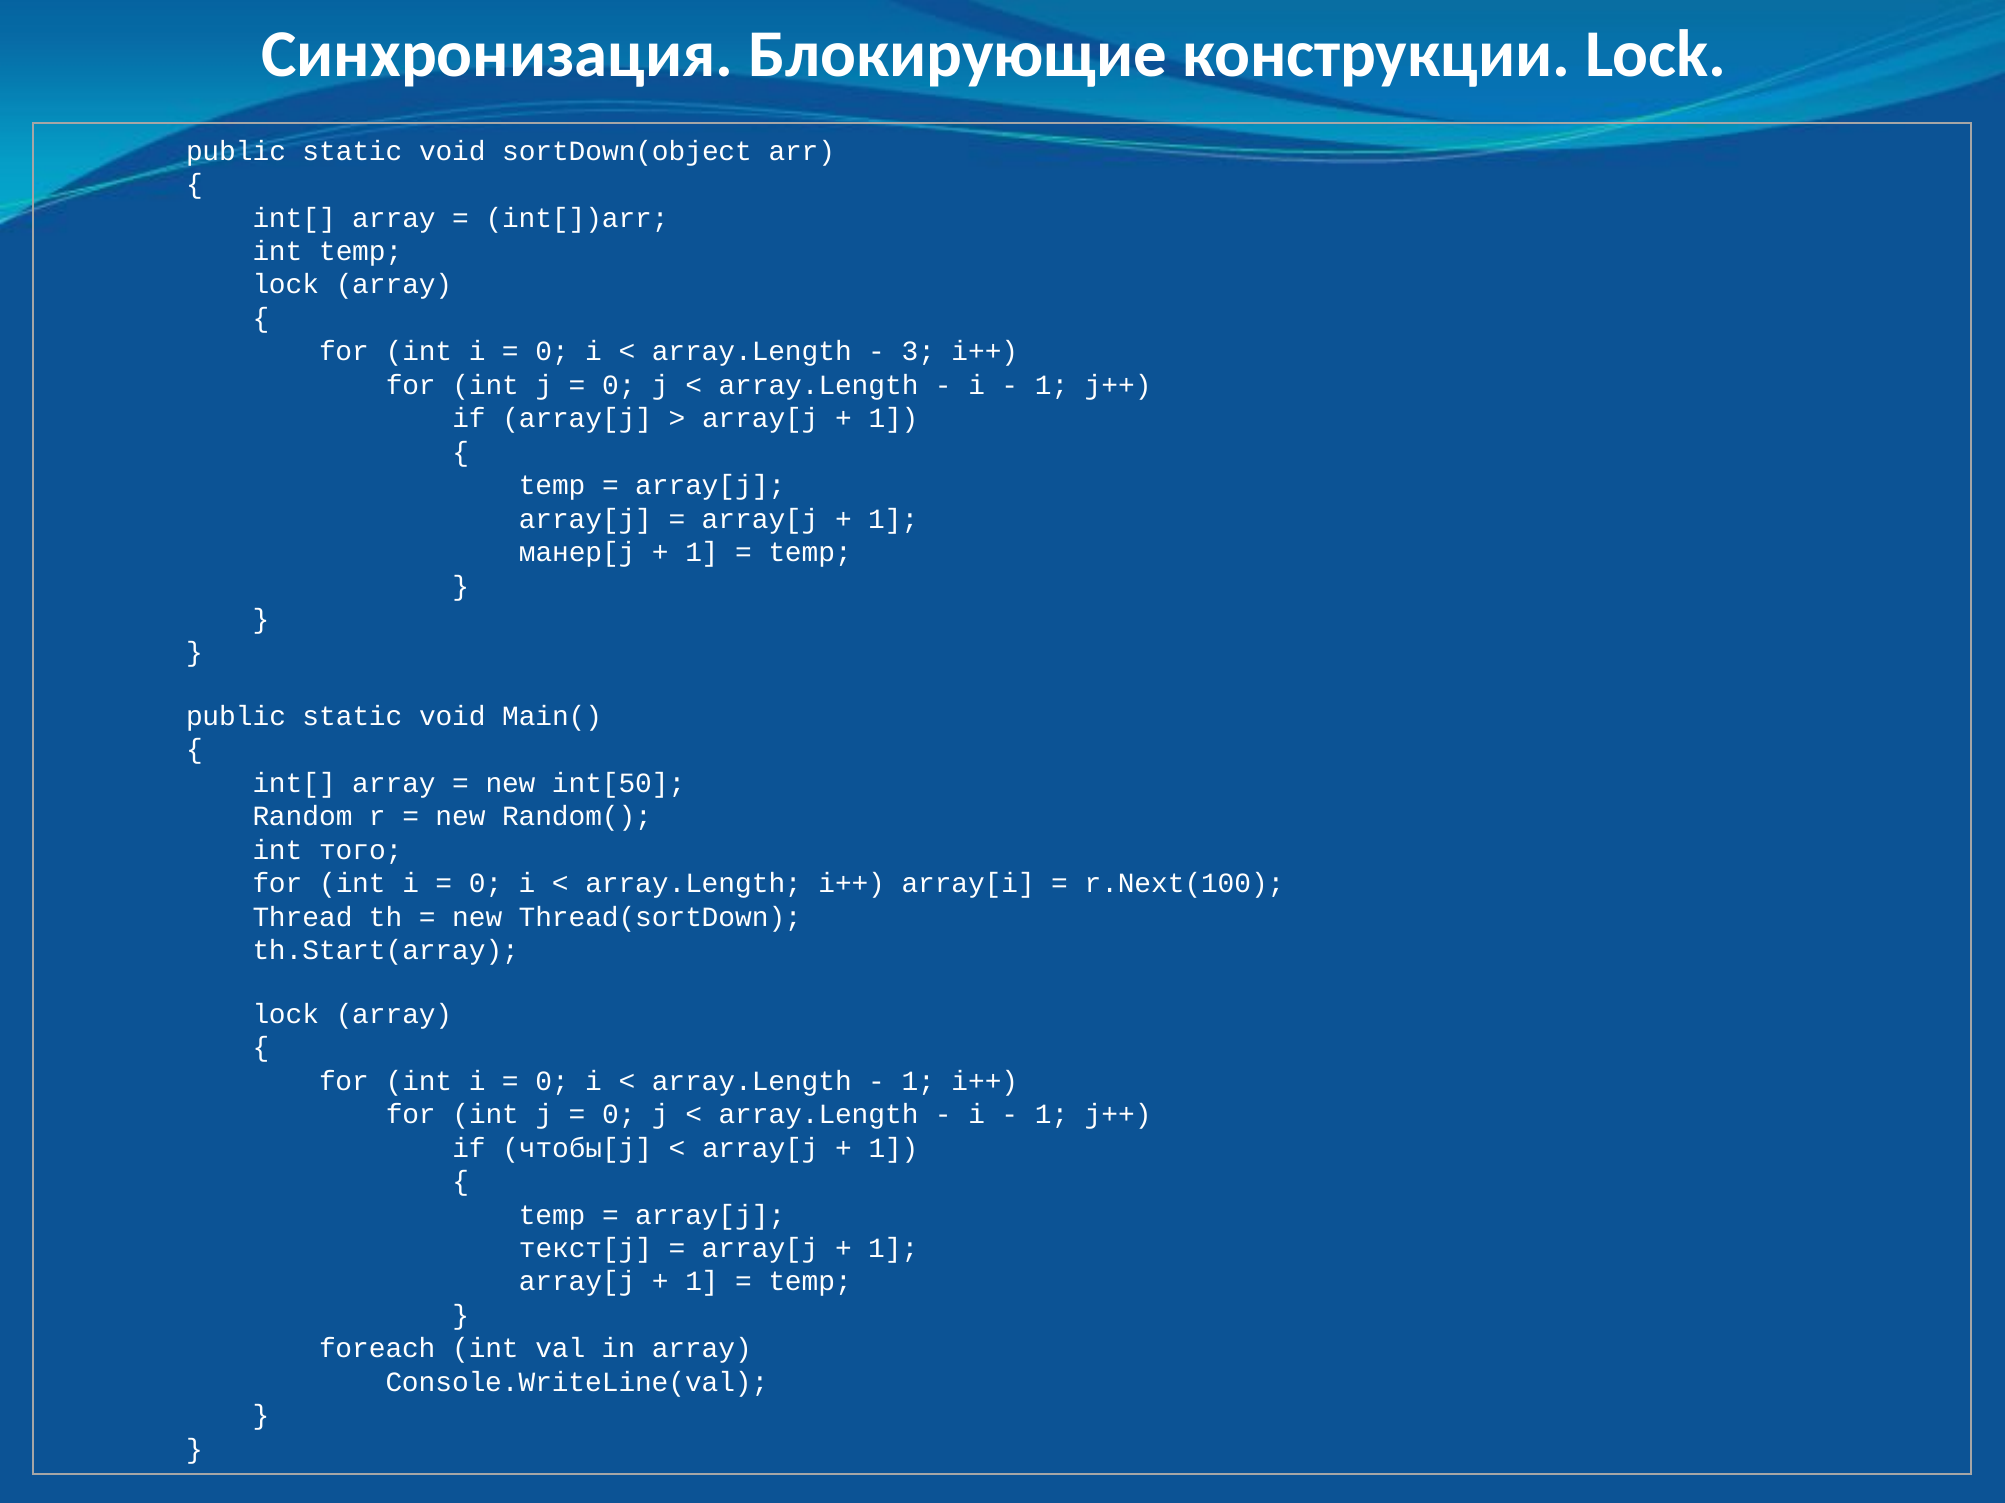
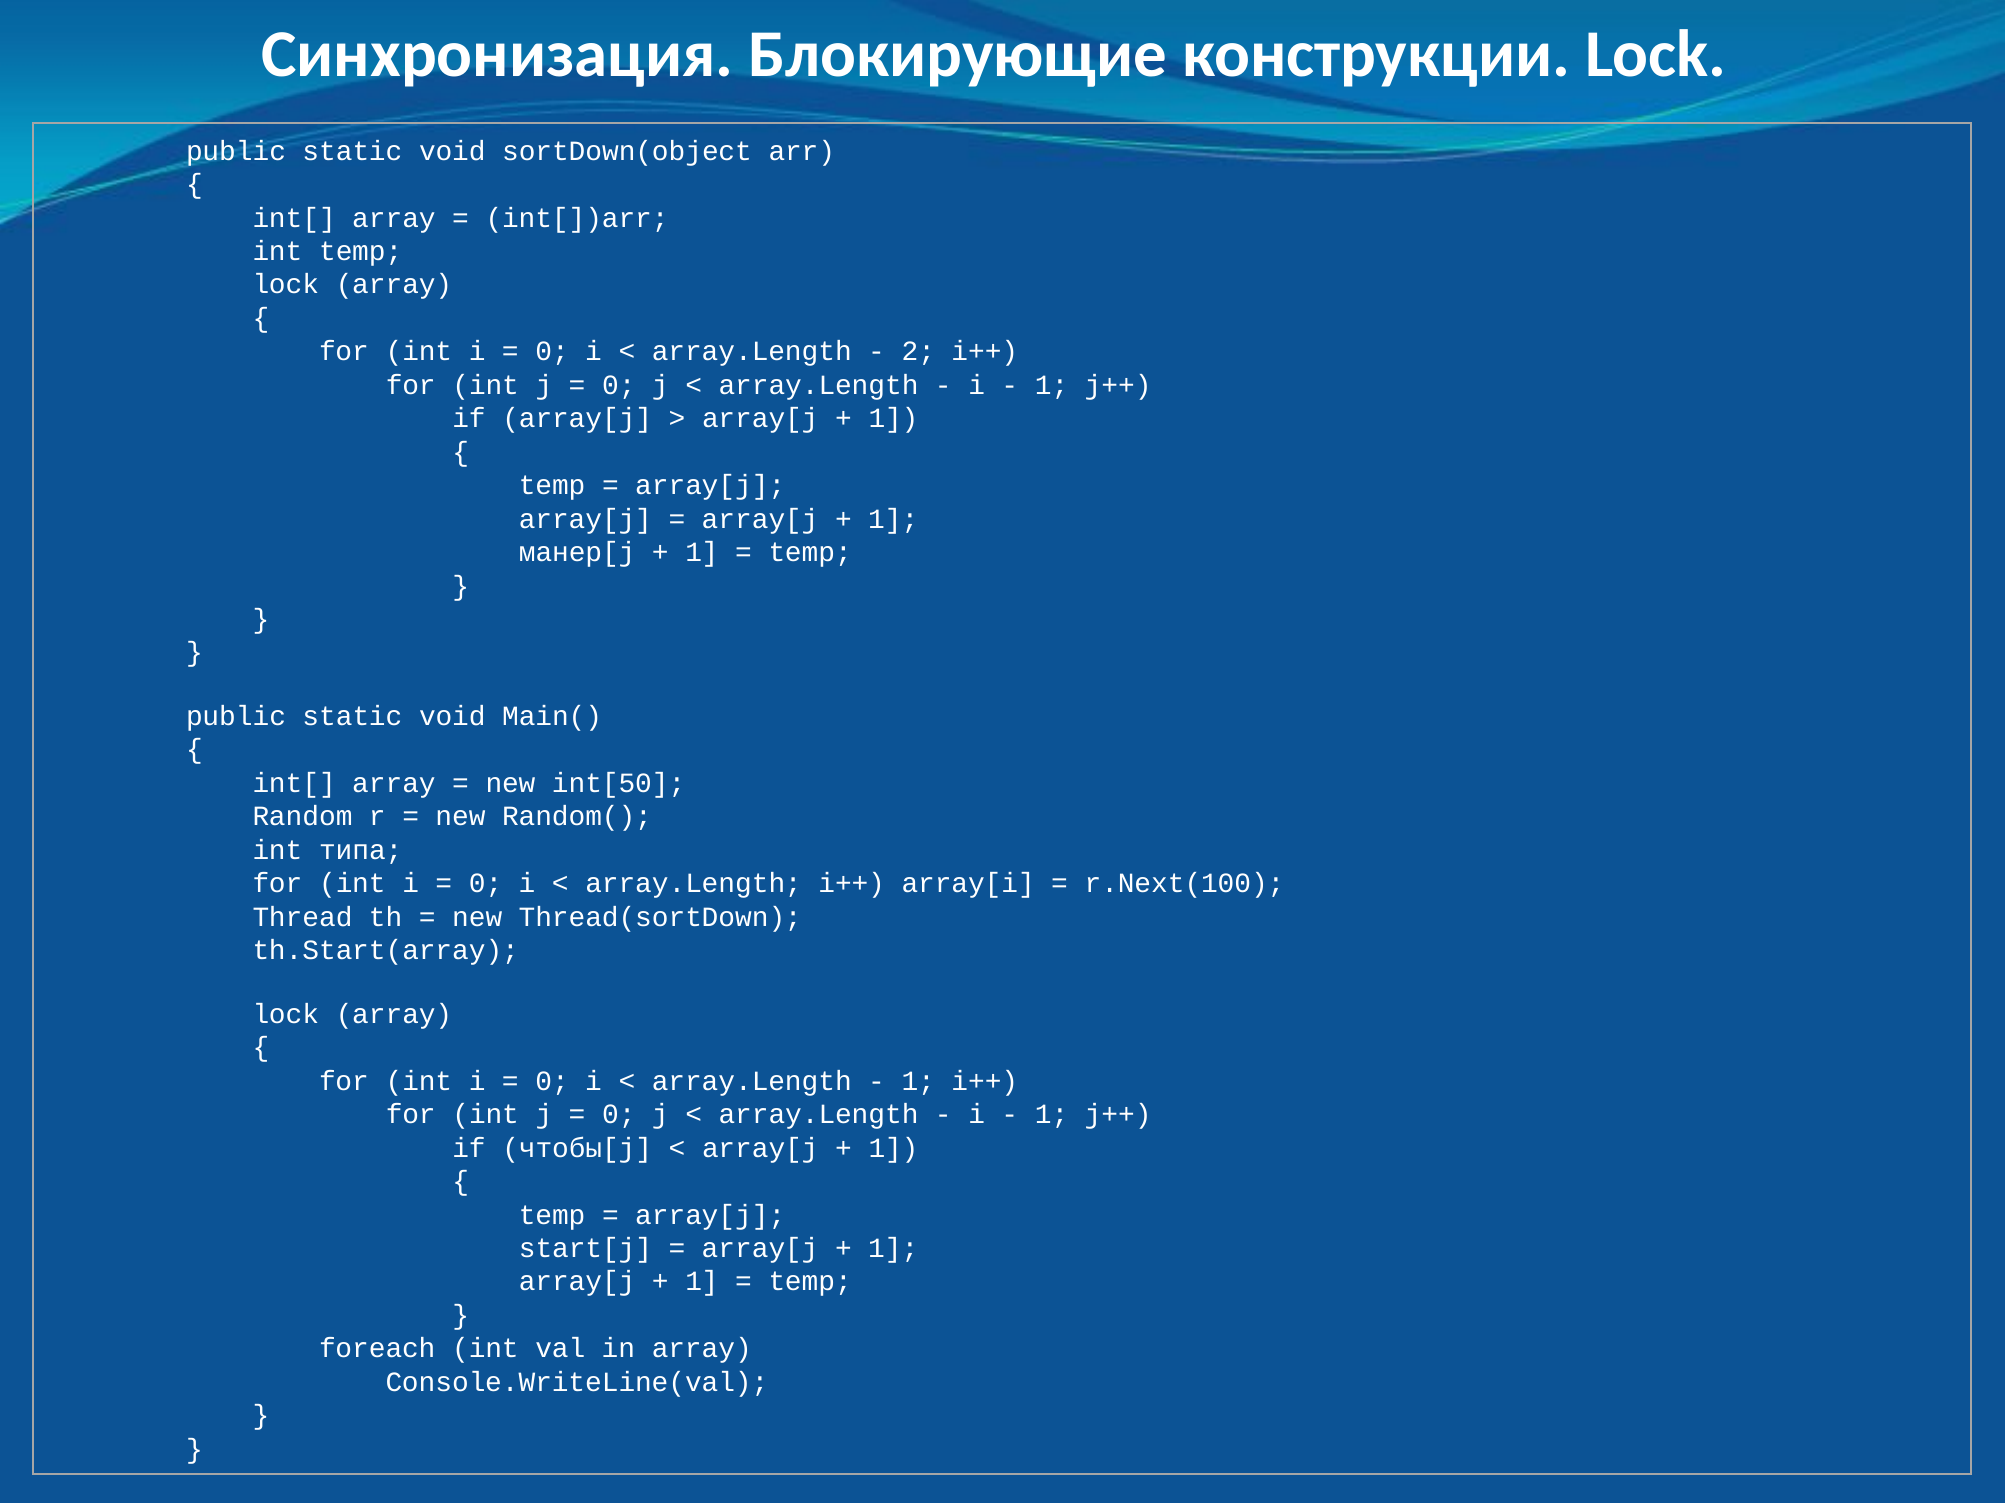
3: 3 -> 2
того: того -> типа
текст[j: текст[j -> start[j
